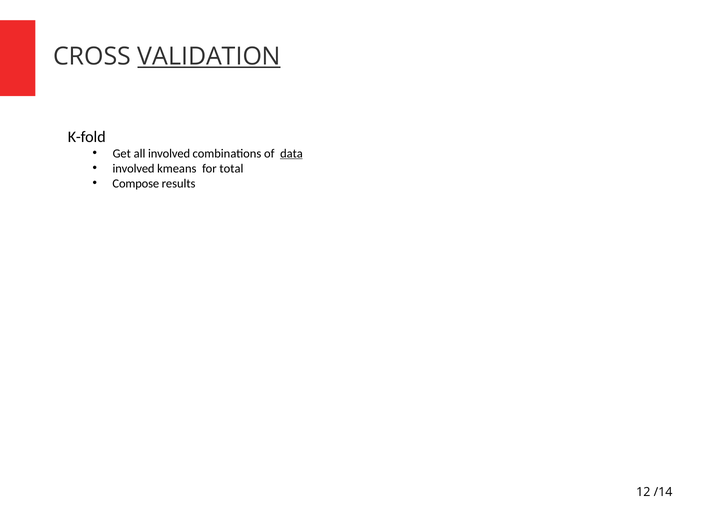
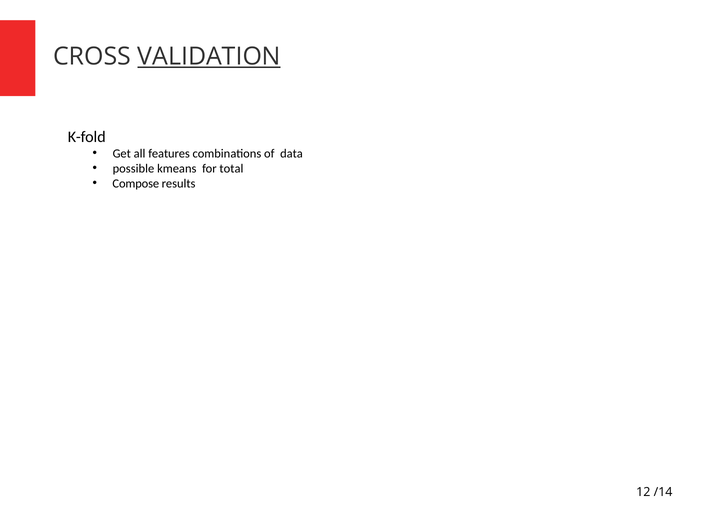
all involved: involved -> features
data underline: present -> none
involved at (134, 168): involved -> possible
